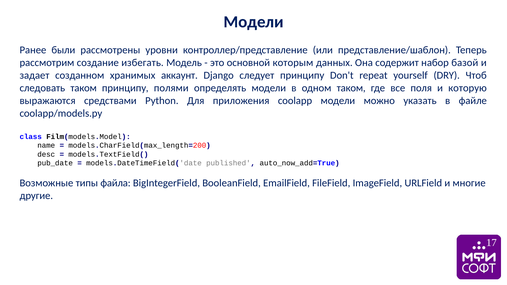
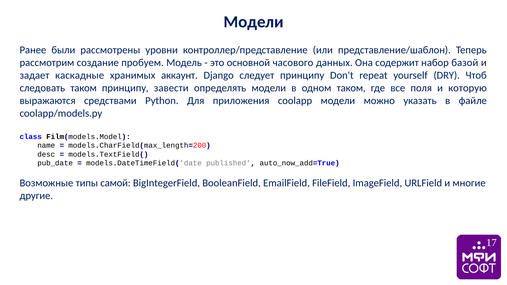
избегать: избегать -> пробуем
которым: которым -> часового
созданном: созданном -> каскадные
полями: полями -> завести
файла: файла -> самой
